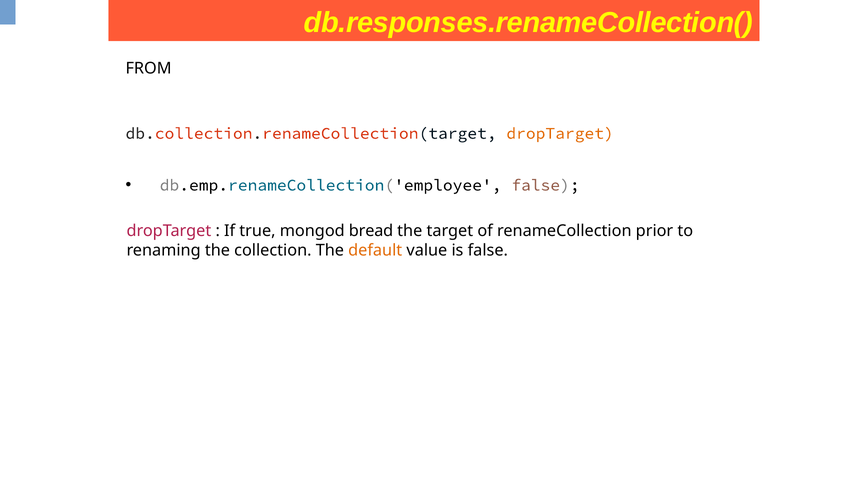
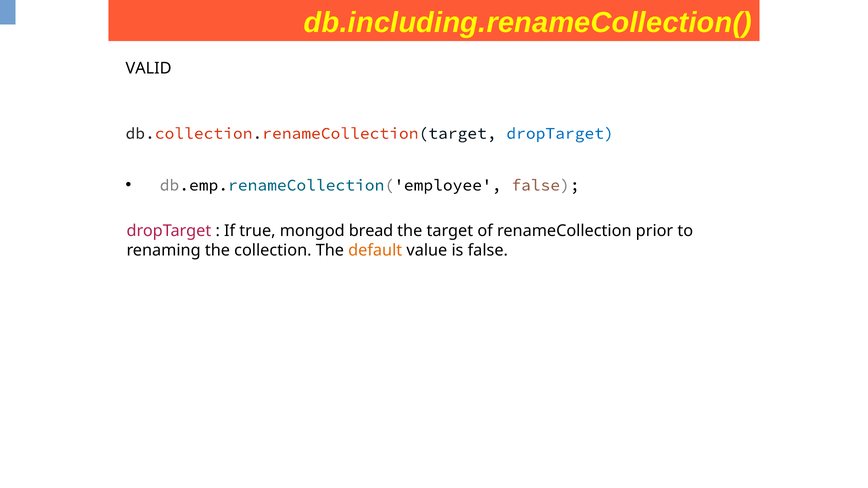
db.responses.renameCollection(: db.responses.renameCollection( -> db.including.renameCollection(
FROM: FROM -> VALID
dropTarget at (560, 133) colour: orange -> blue
